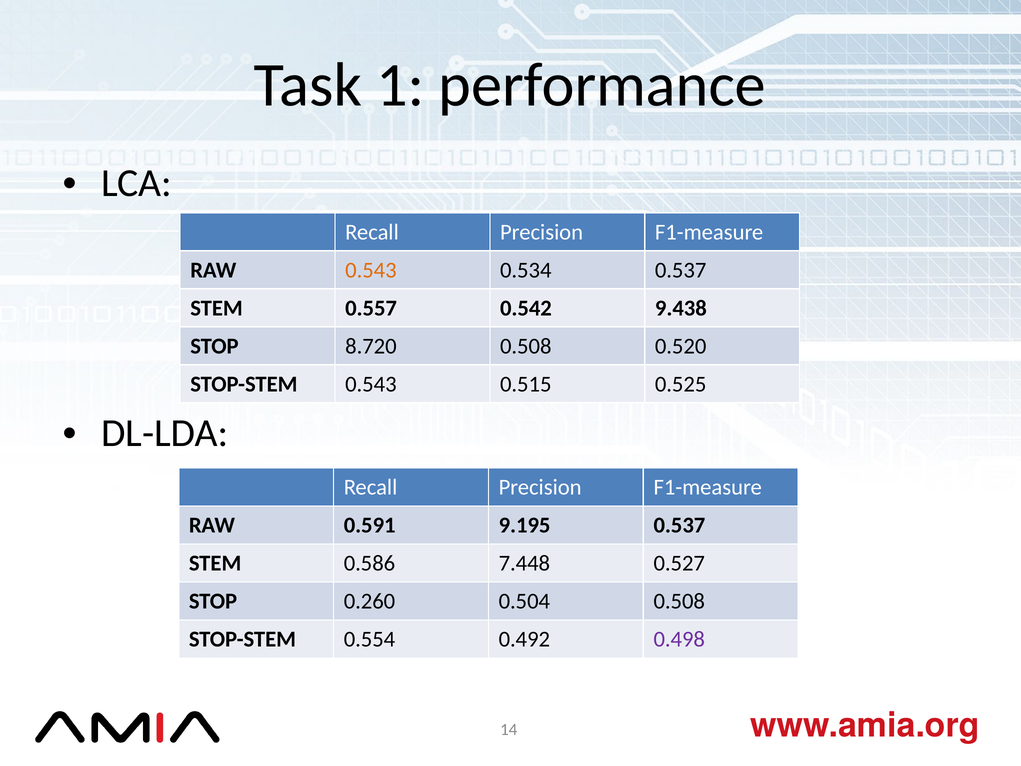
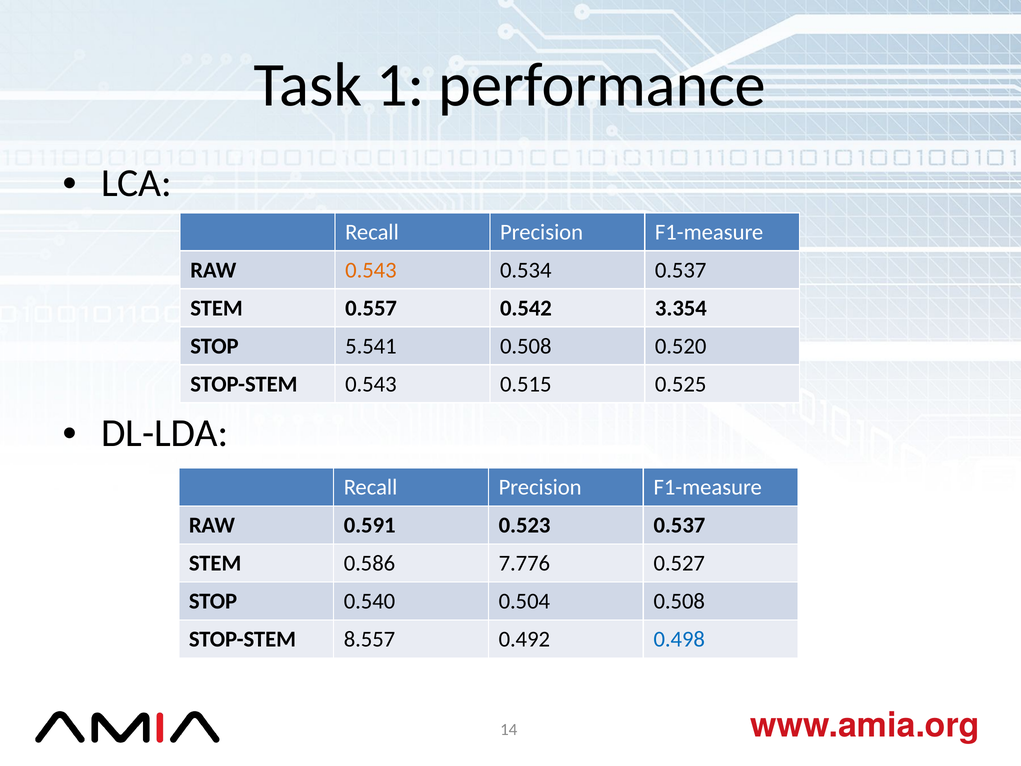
9.438: 9.438 -> 3.354
8.720: 8.720 -> 5.541
9.195: 9.195 -> 0.523
7.448: 7.448 -> 7.776
0.260: 0.260 -> 0.540
0.554: 0.554 -> 8.557
0.498 colour: purple -> blue
